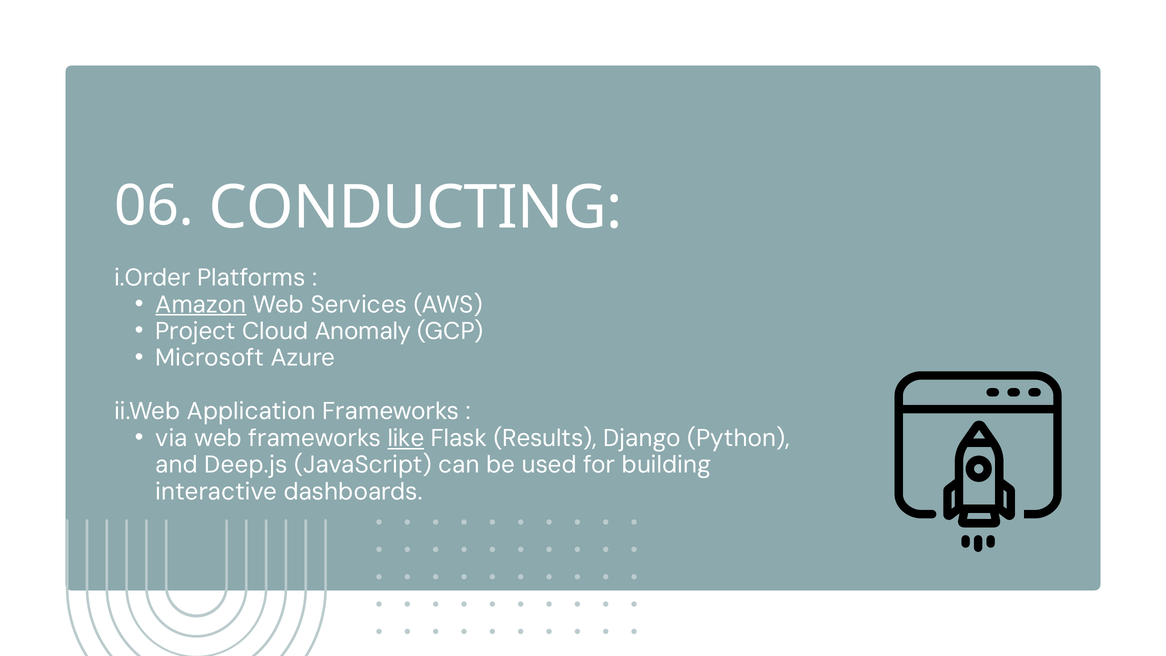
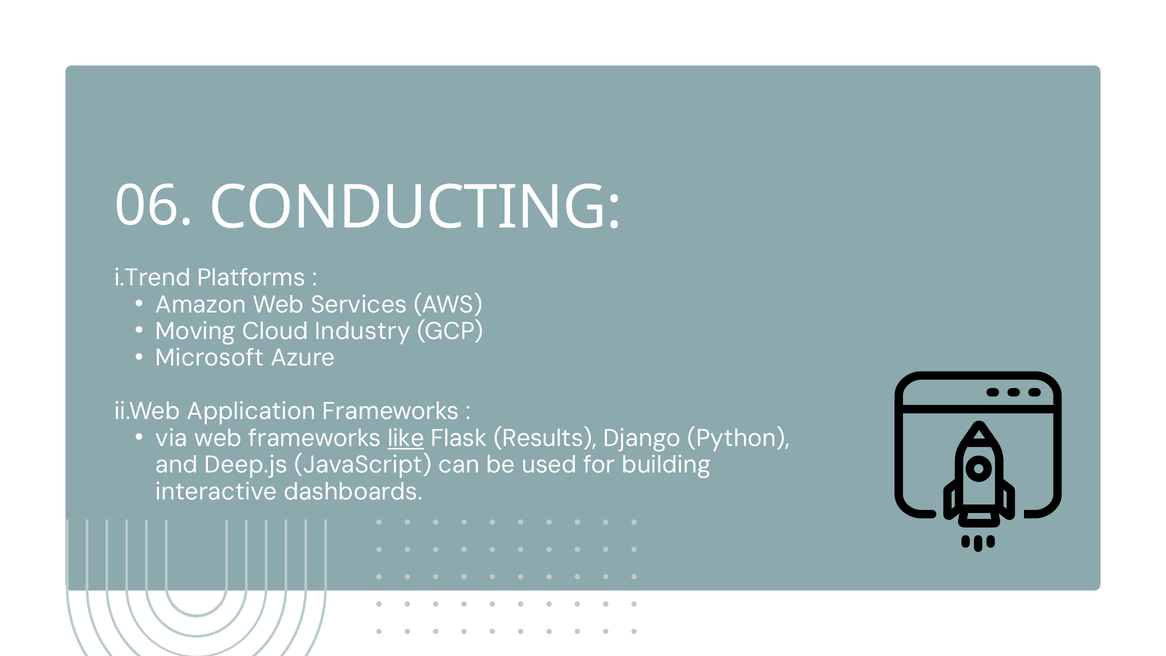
i.Order: i.Order -> i.Trend
Amazon underline: present -> none
Project: Project -> Moving
Anomaly: Anomaly -> Industry
